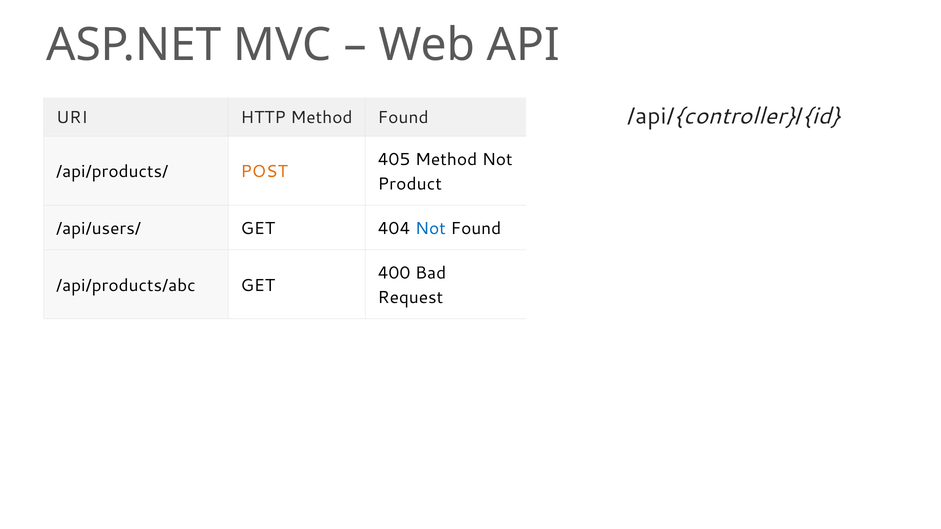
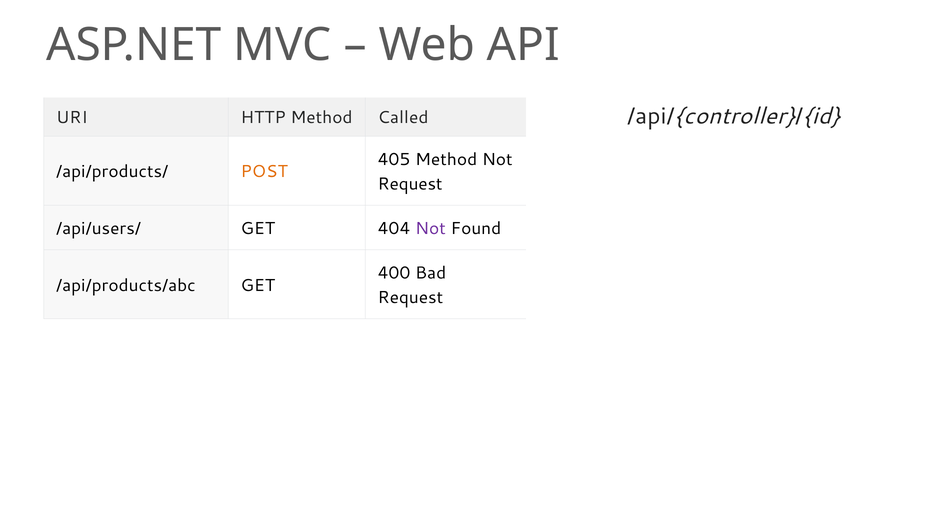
Method Found: Found -> Called
Product at (410, 184): Product -> Request
Not at (430, 229) colour: blue -> purple
